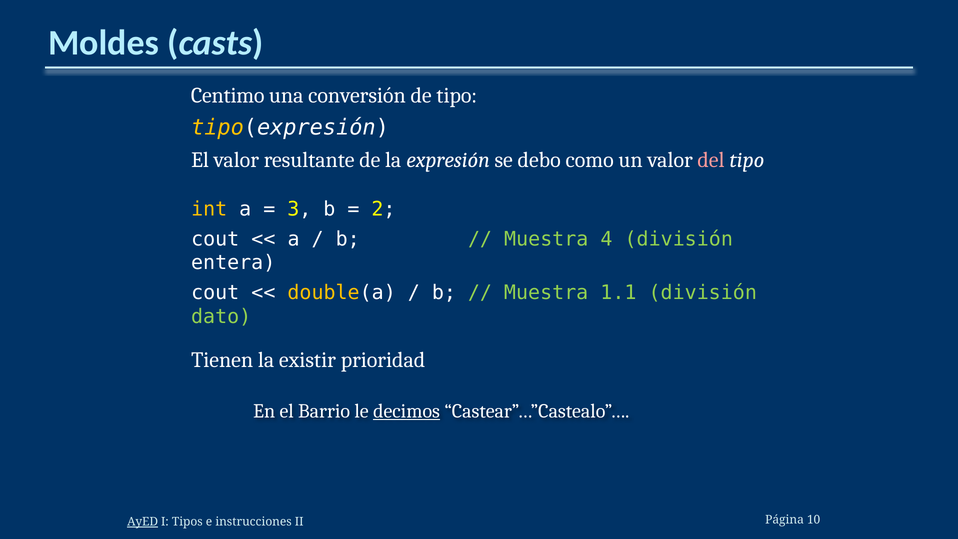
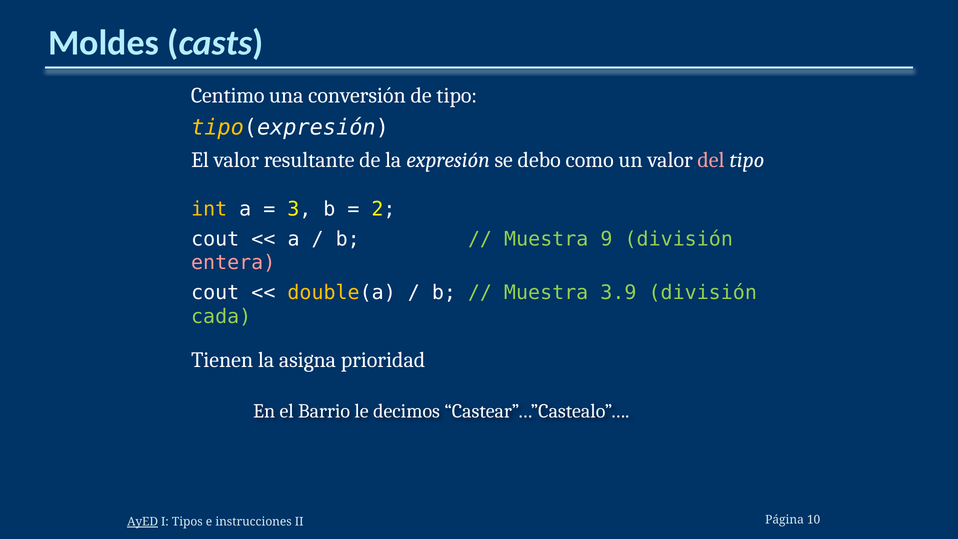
4: 4 -> 9
entera colour: white -> pink
1.1: 1.1 -> 3.9
dato: dato -> cada
existir: existir -> asigna
decimos underline: present -> none
